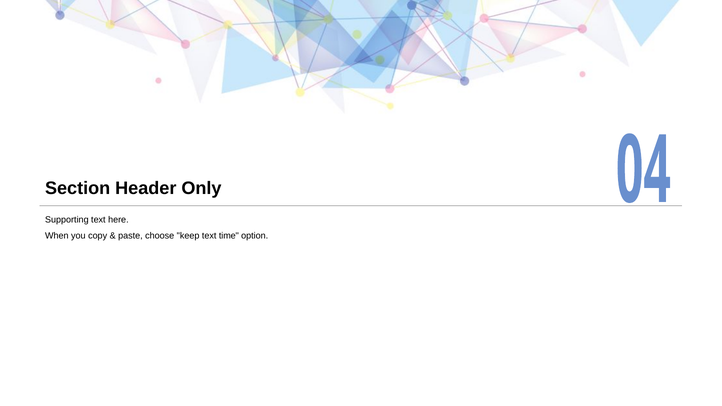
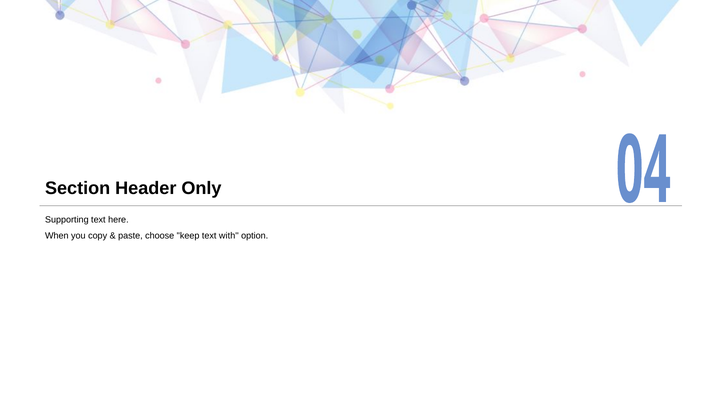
time: time -> with
